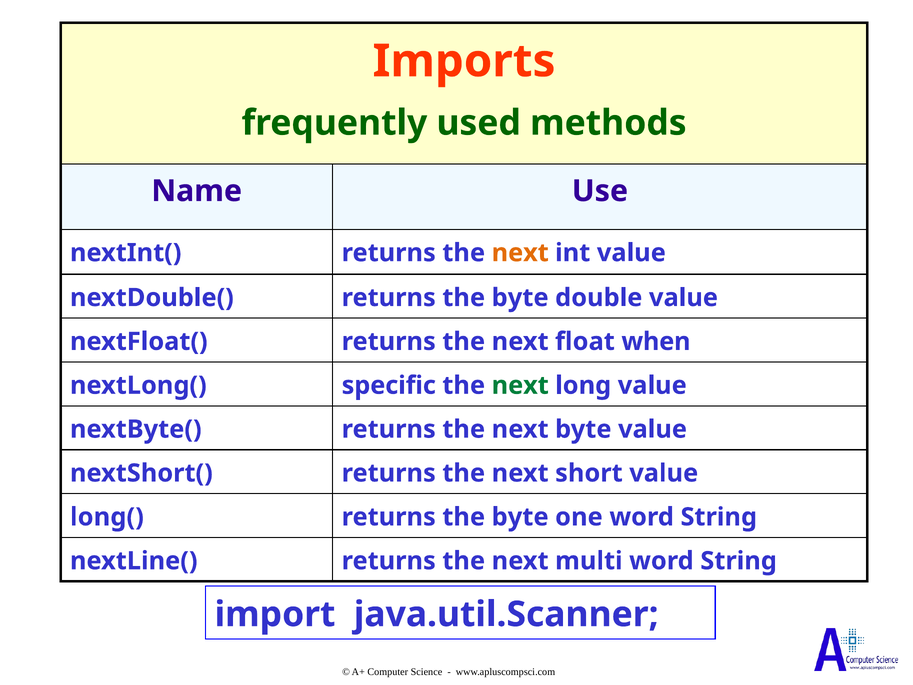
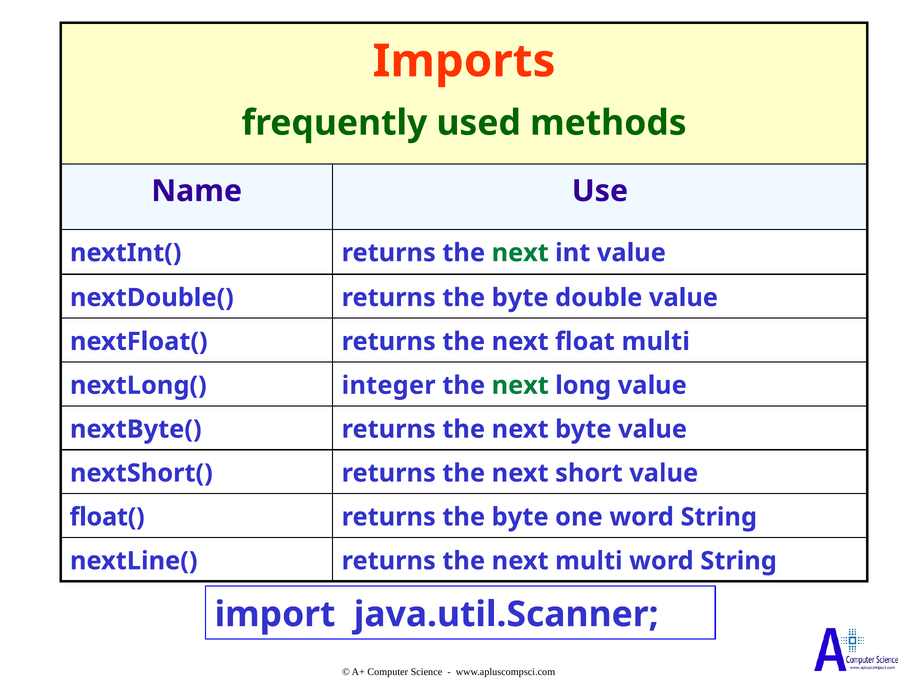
next at (520, 253) colour: orange -> green
float when: when -> multi
specific: specific -> integer
long(: long( -> float(
